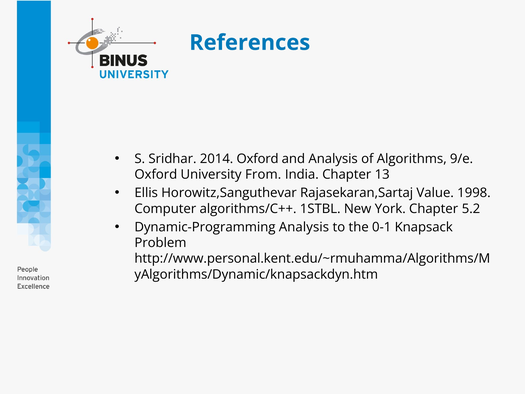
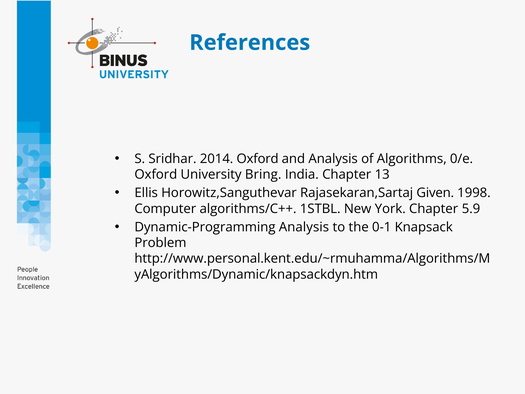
9/e: 9/e -> 0/e
From: From -> Bring
Value: Value -> Given
5.2: 5.2 -> 5.9
